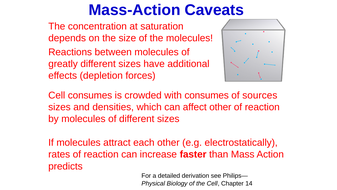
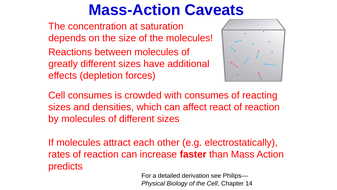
sources: sources -> reacting
affect other: other -> react
